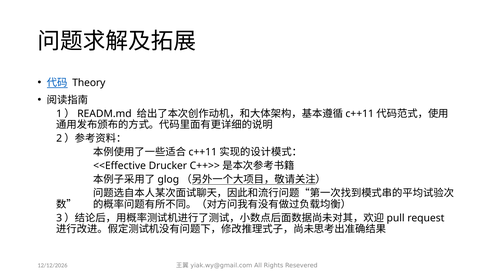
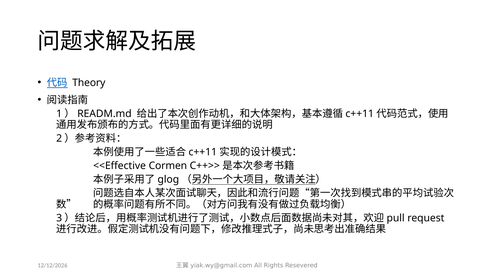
Drucker: Drucker -> Cormen
